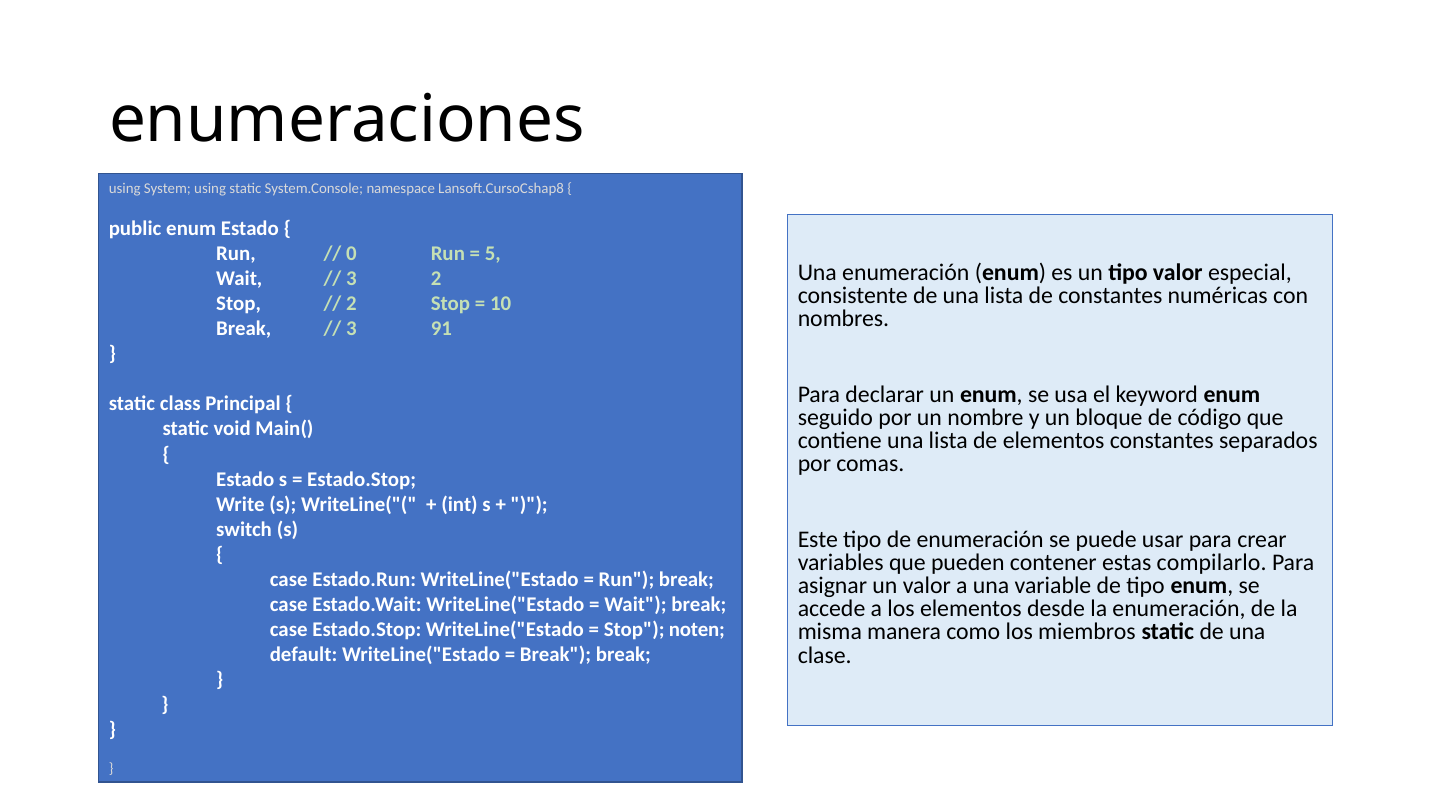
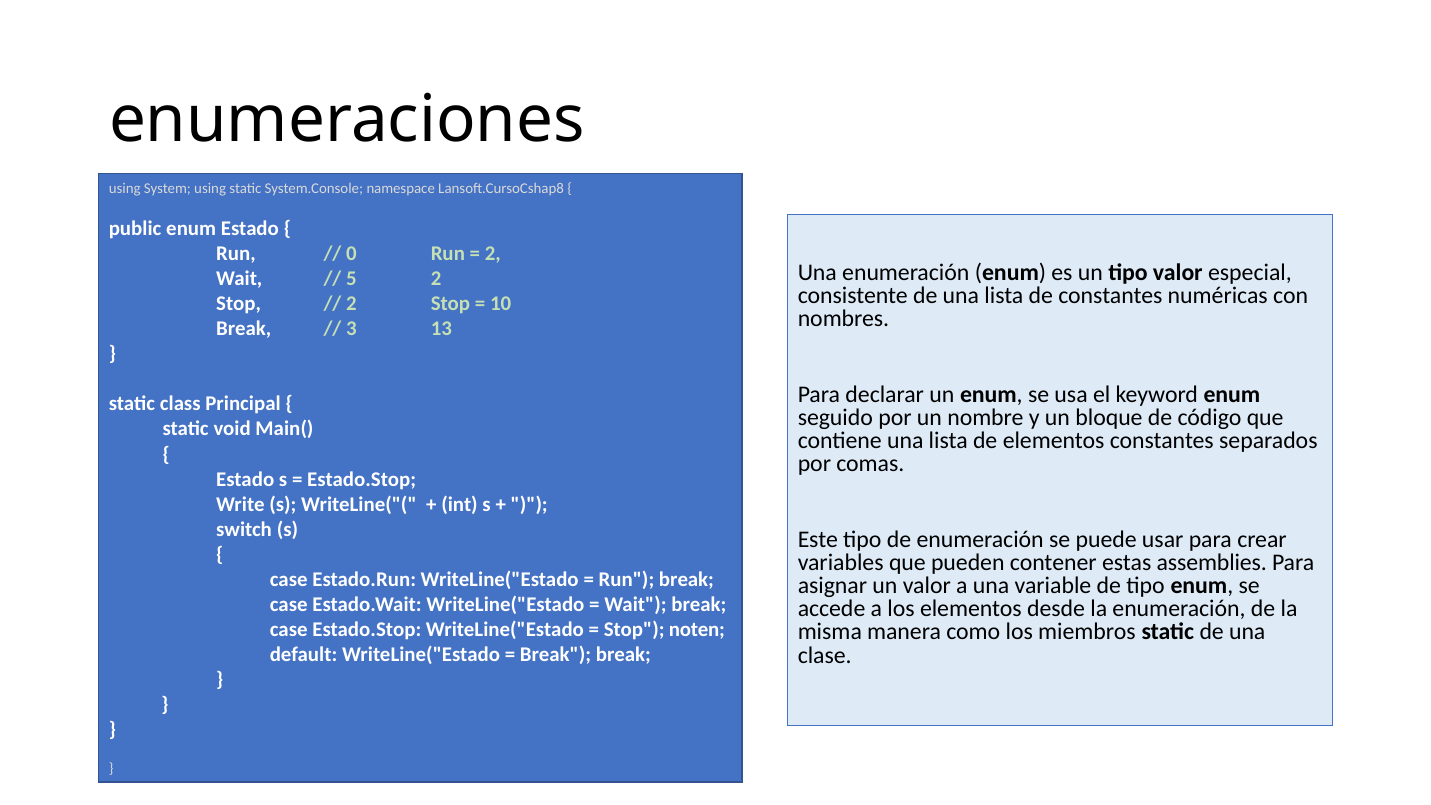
5 at (493, 254): 5 -> 2
3 at (351, 279): 3 -> 5
91: 91 -> 13
compilarlo: compilarlo -> assemblies
